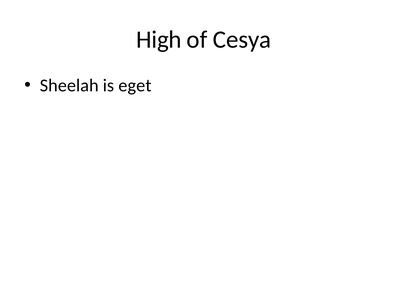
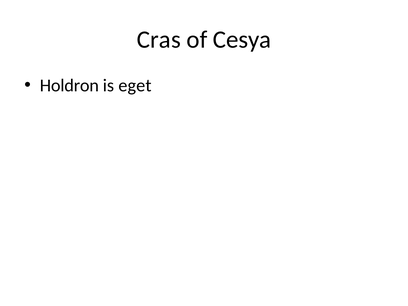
High: High -> Cras
Sheelah: Sheelah -> Holdron
